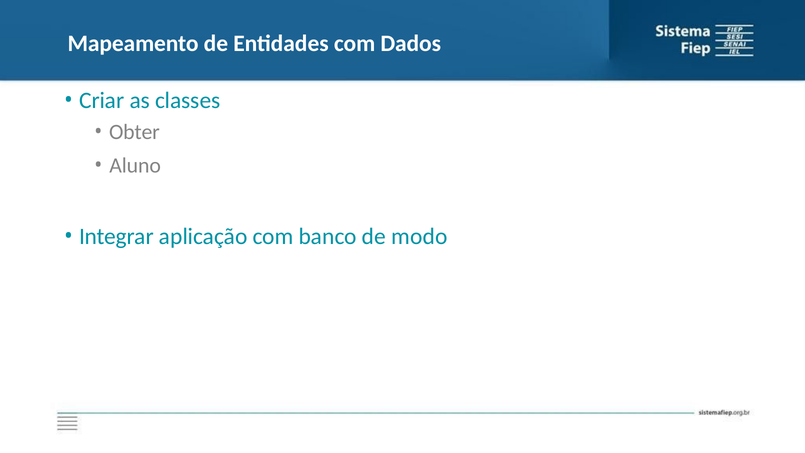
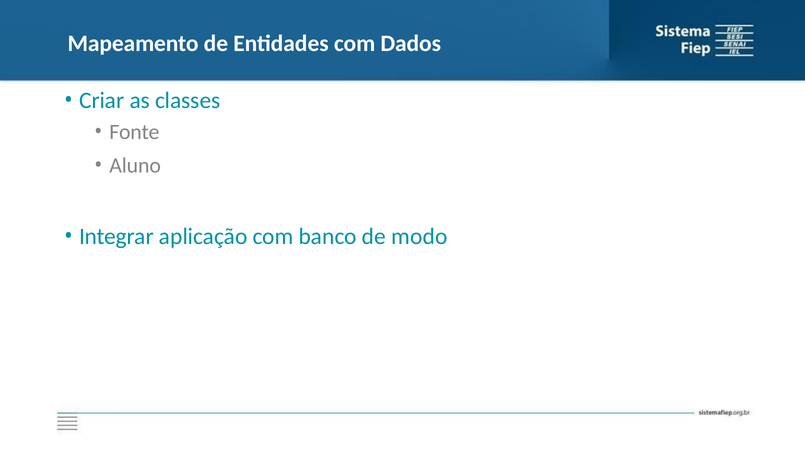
Obter: Obter -> Fonte
